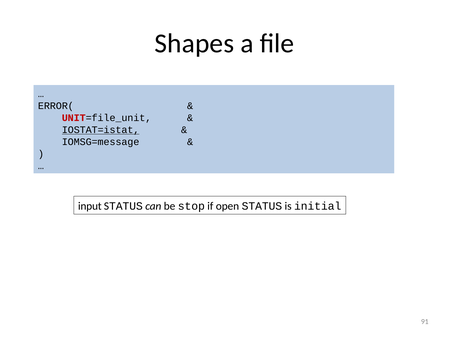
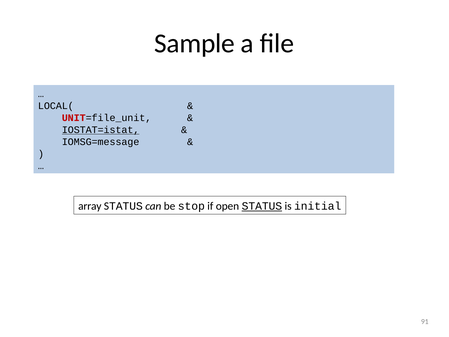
Shapes: Shapes -> Sample
ERROR(: ERROR( -> LOCAL(
input: input -> array
STATUS at (262, 206) underline: none -> present
